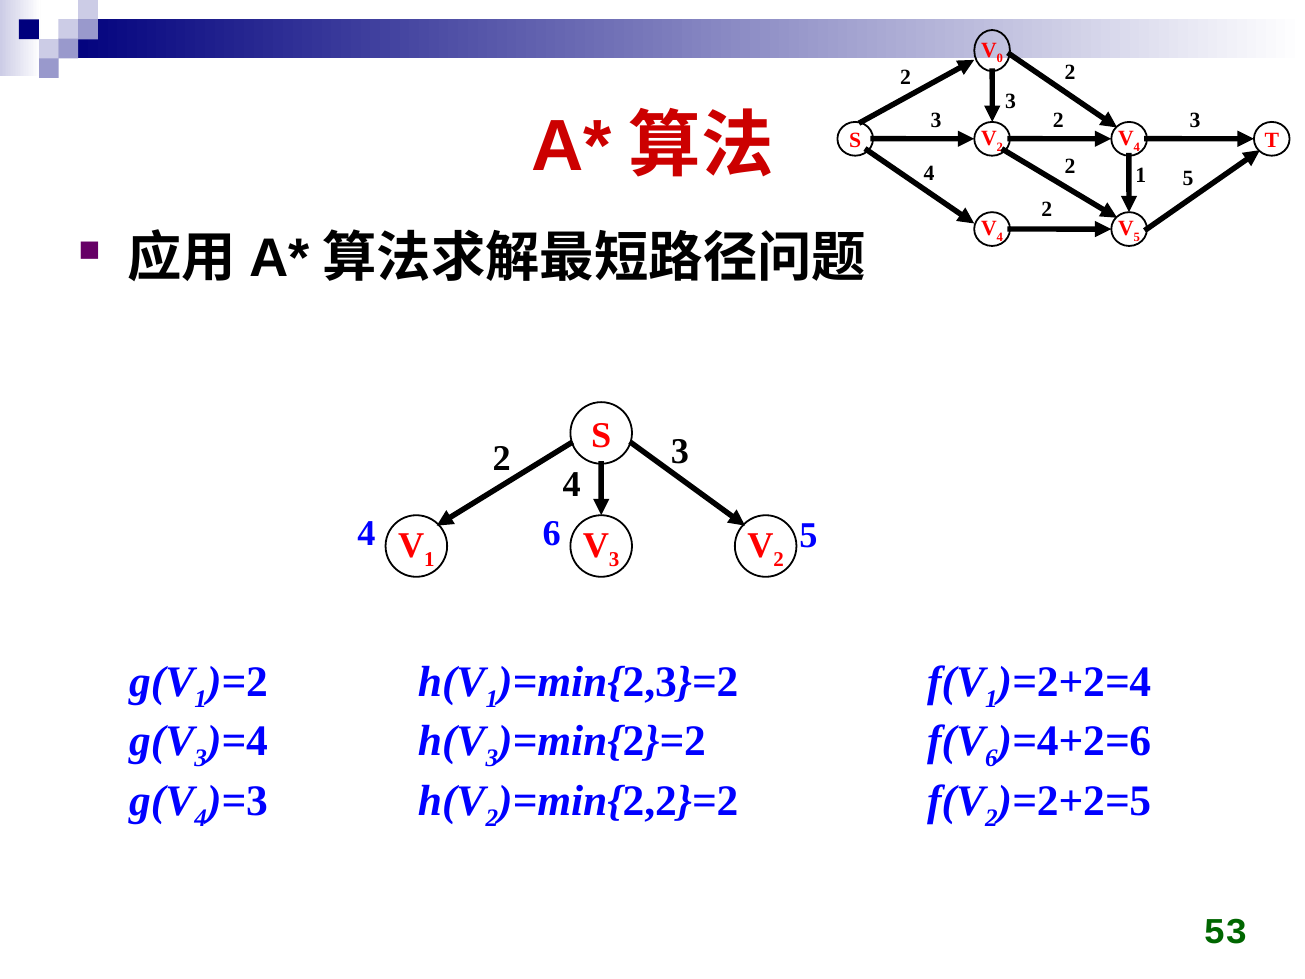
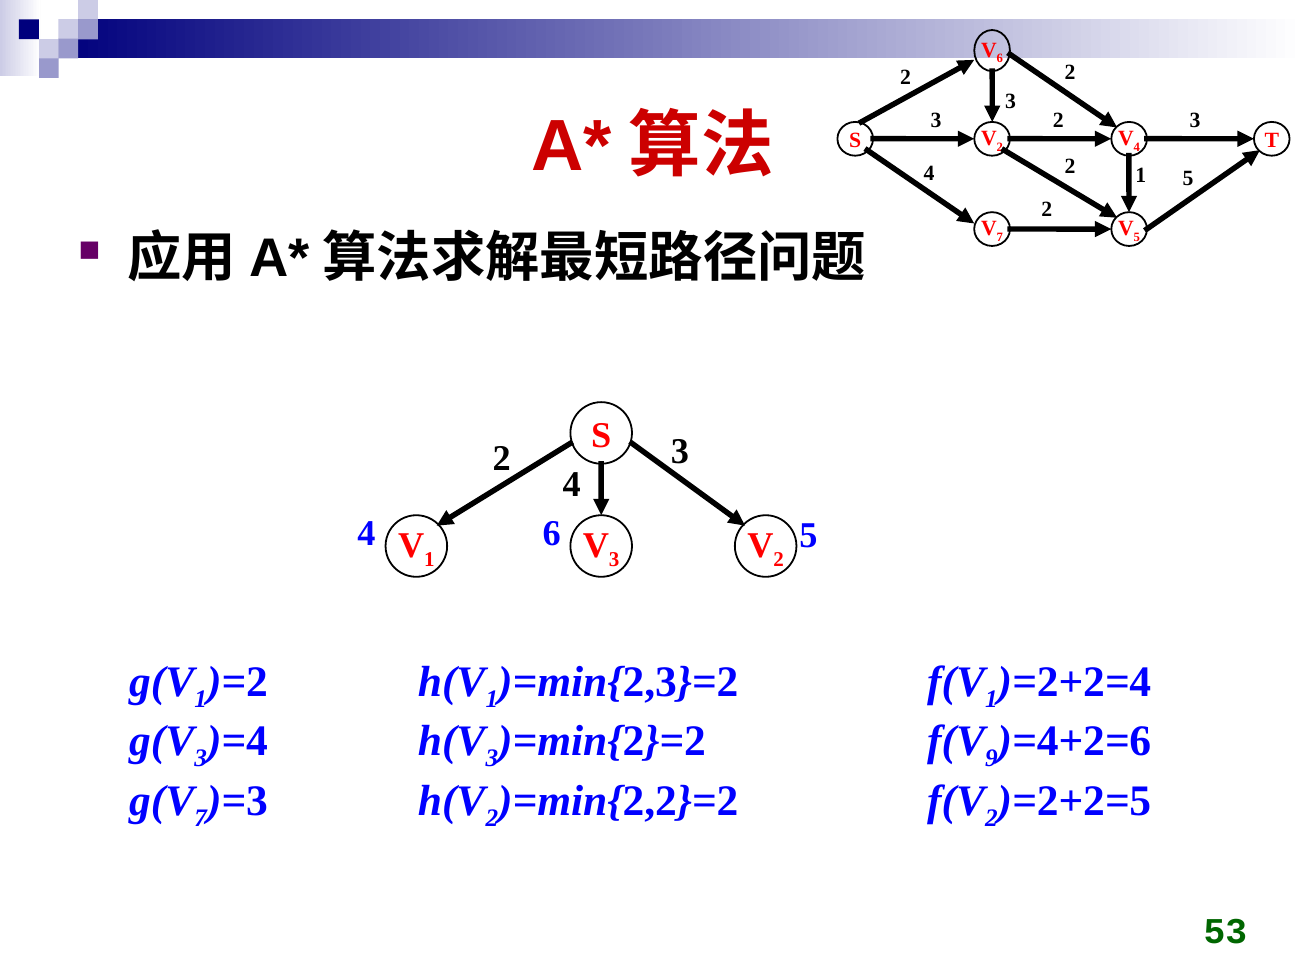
0 at (1000, 59): 0 -> 6
4 at (1000, 237): 4 -> 7
6 at (991, 758): 6 -> 9
4 at (201, 818): 4 -> 7
